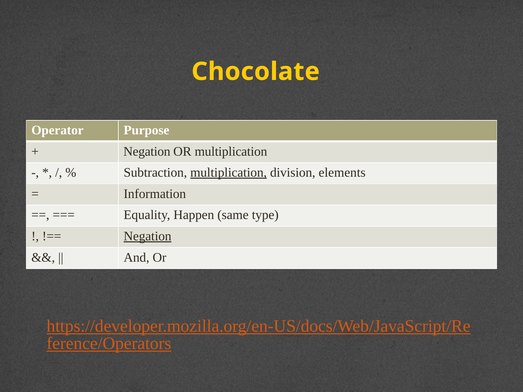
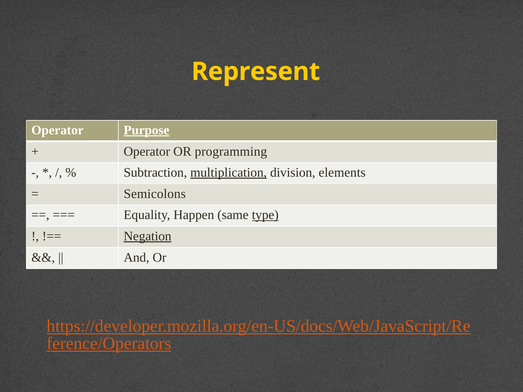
Chocolate: Chocolate -> Represent
Purpose underline: none -> present
Negation at (147, 151): Negation -> Operator
OR multiplication: multiplication -> programming
Information: Information -> Semicolons
type underline: none -> present
